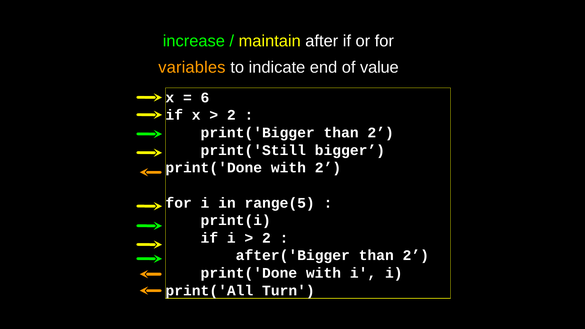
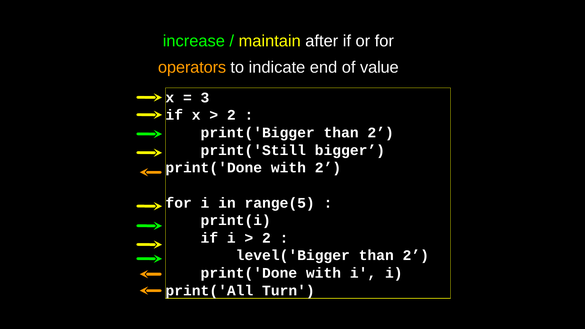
variables: variables -> operators
6: 6 -> 3
after('Bigger: after('Bigger -> level('Bigger
